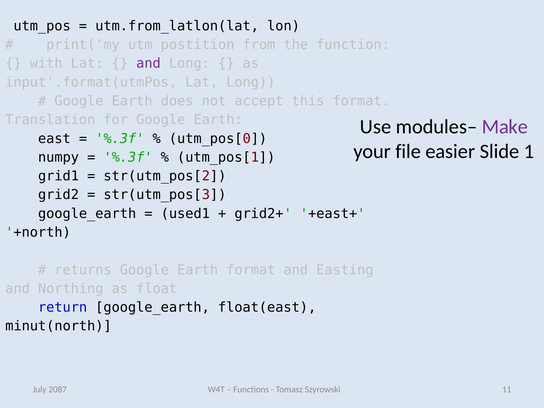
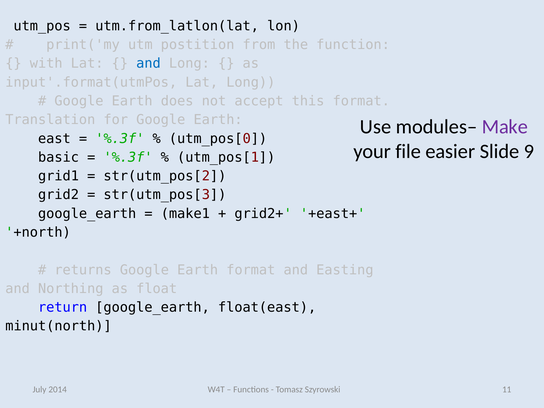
and at (148, 63) colour: purple -> blue
1: 1 -> 9
numpy: numpy -> basic
used1: used1 -> make1
2087: 2087 -> 2014
